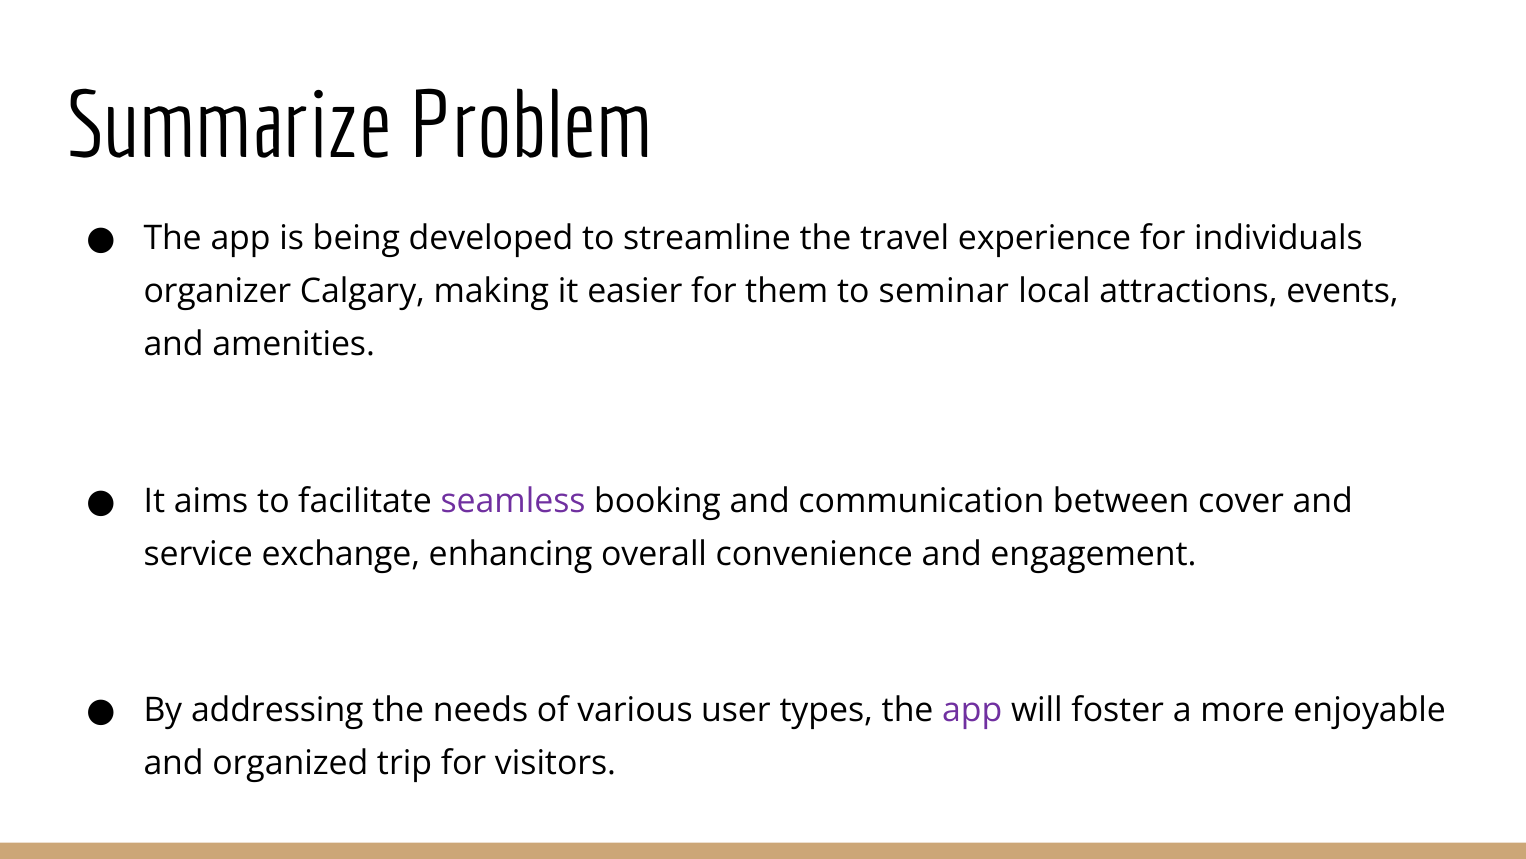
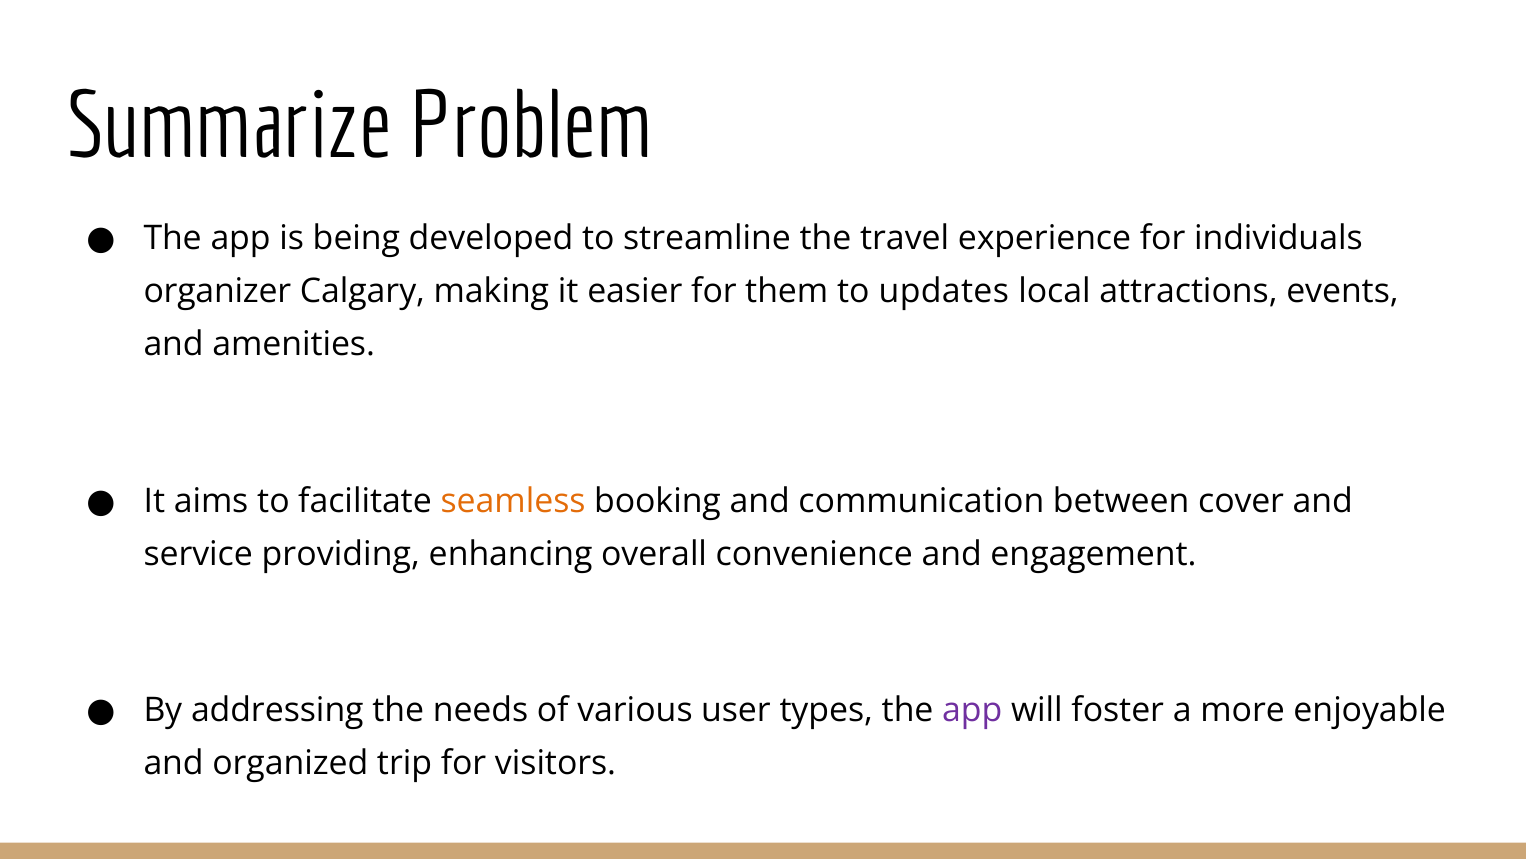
seminar: seminar -> updates
seamless colour: purple -> orange
exchange: exchange -> providing
